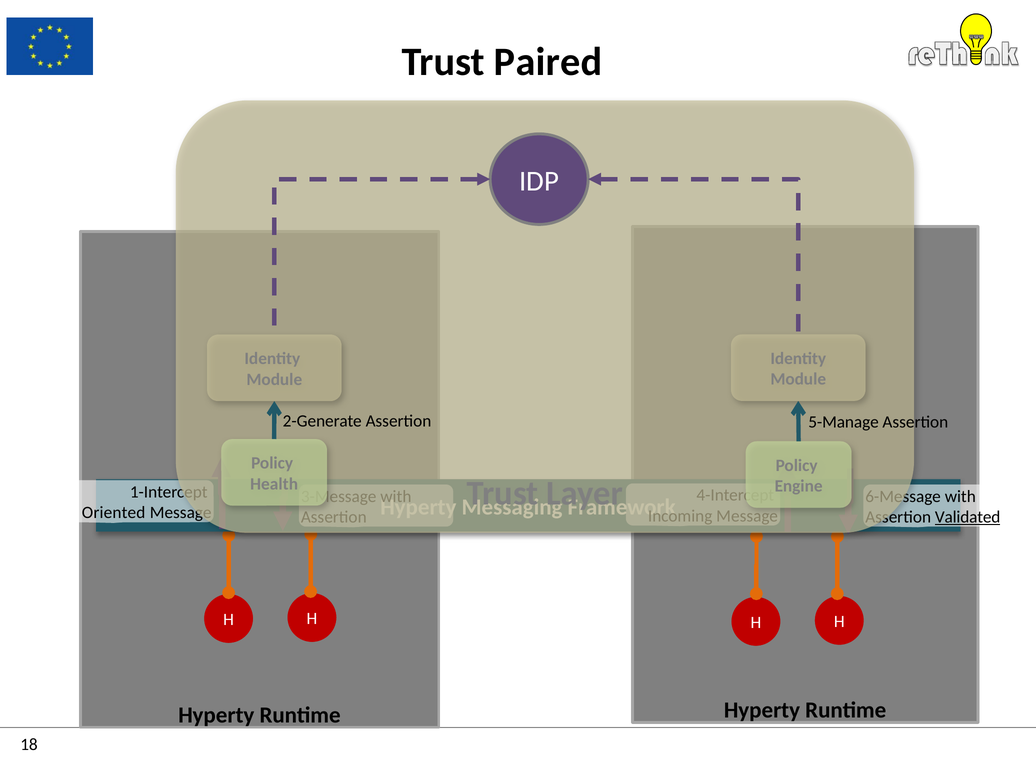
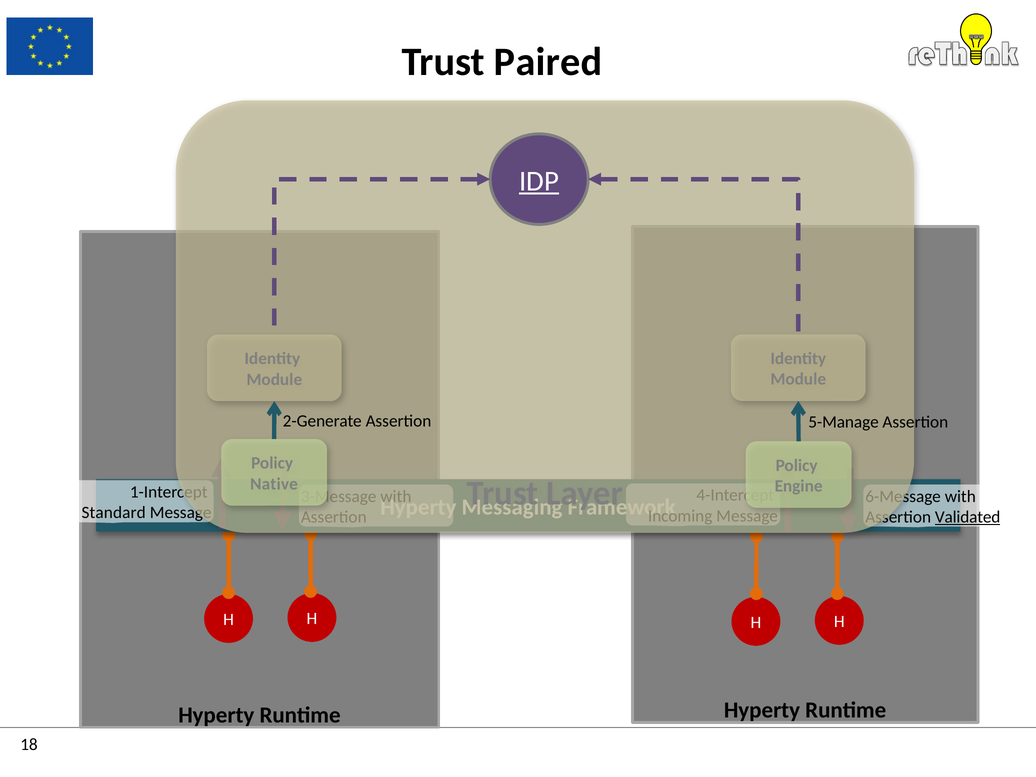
IDP underline: none -> present
Health: Health -> Native
Oriented: Oriented -> Standard
